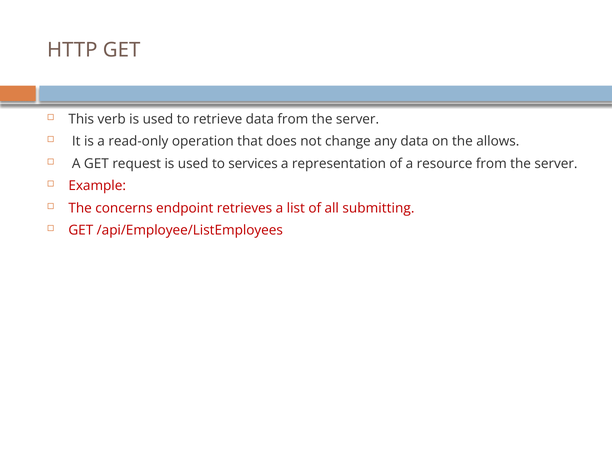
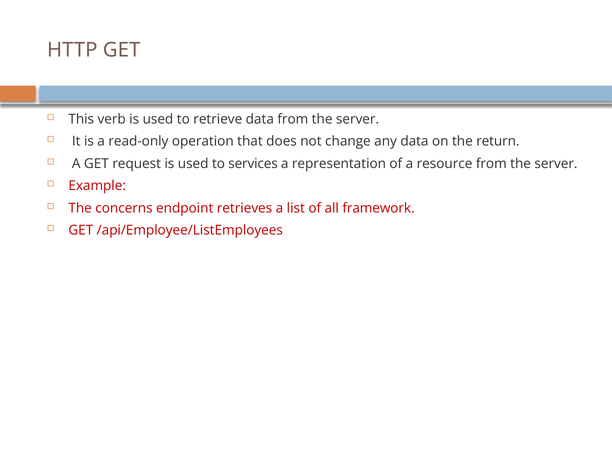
allows: allows -> return
submitting: submitting -> framework
